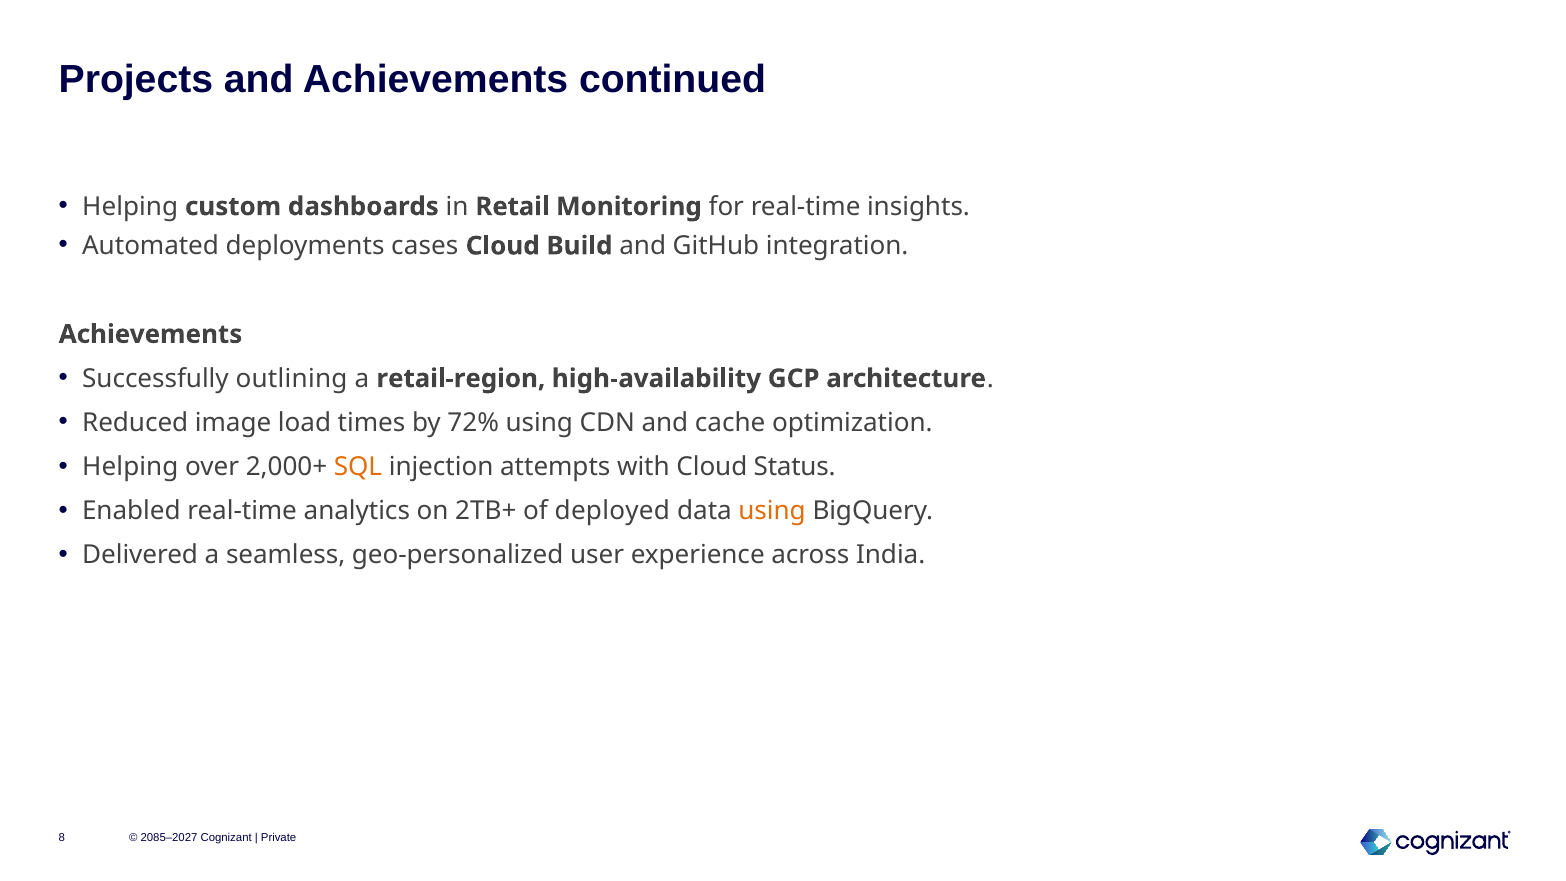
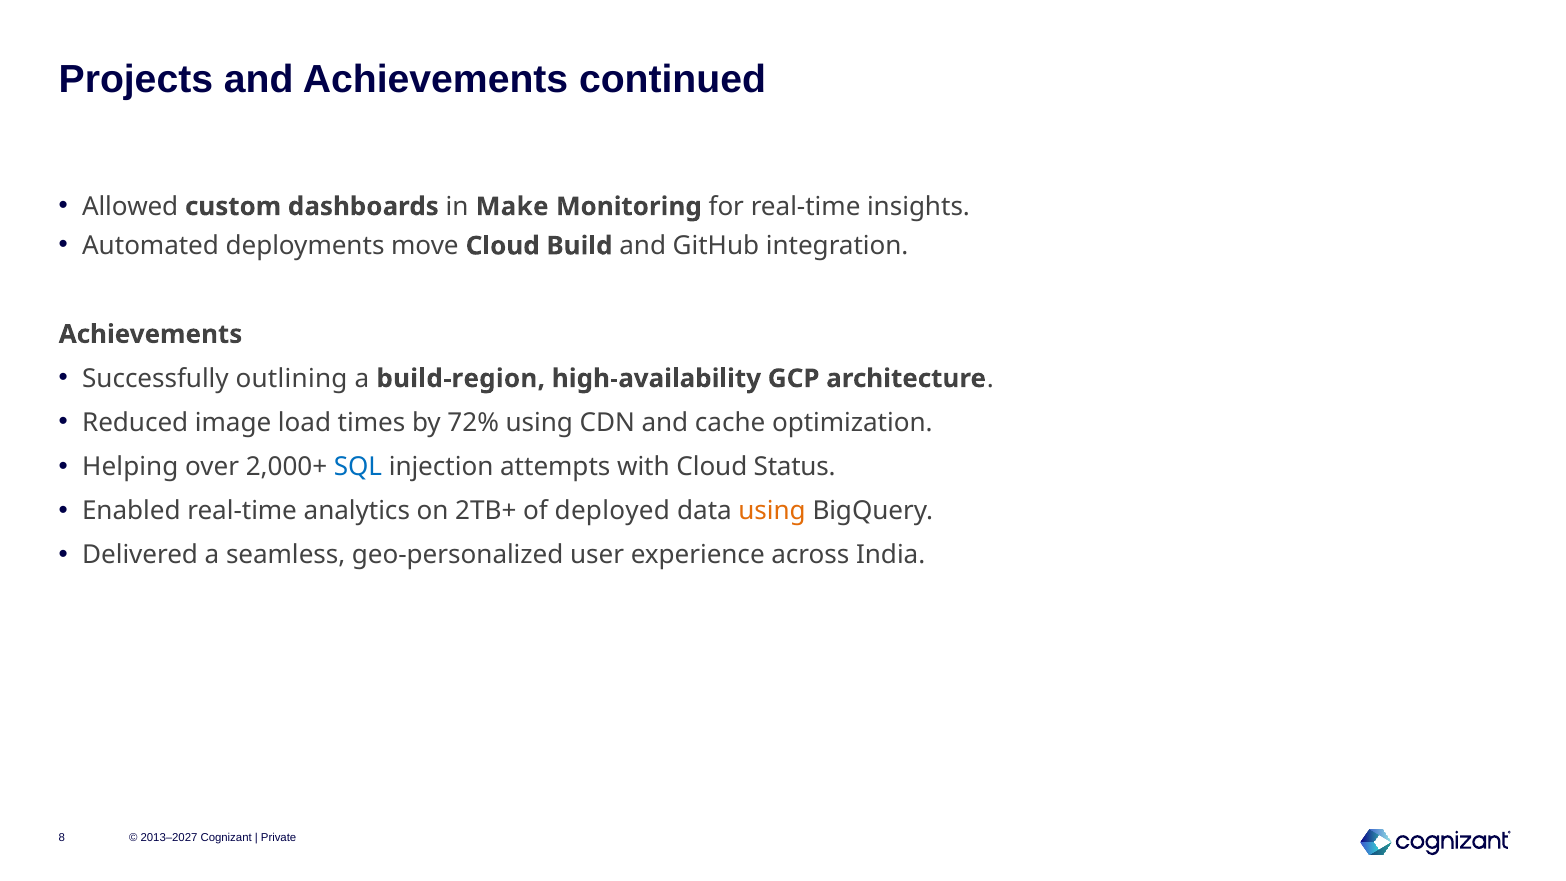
Helping at (130, 207): Helping -> Allowed
Retail: Retail -> Make
cases: cases -> move
retail-region: retail-region -> build-region
SQL colour: orange -> blue
2085–2027: 2085–2027 -> 2013–2027
